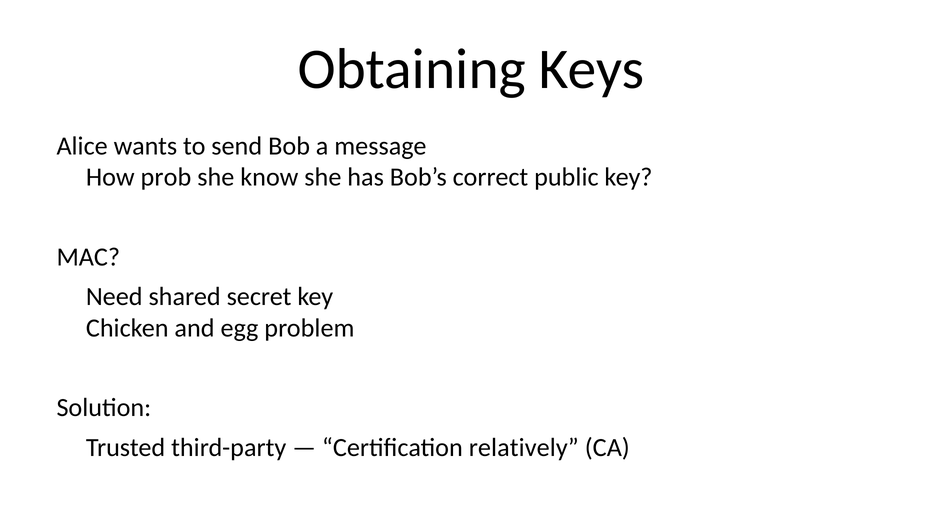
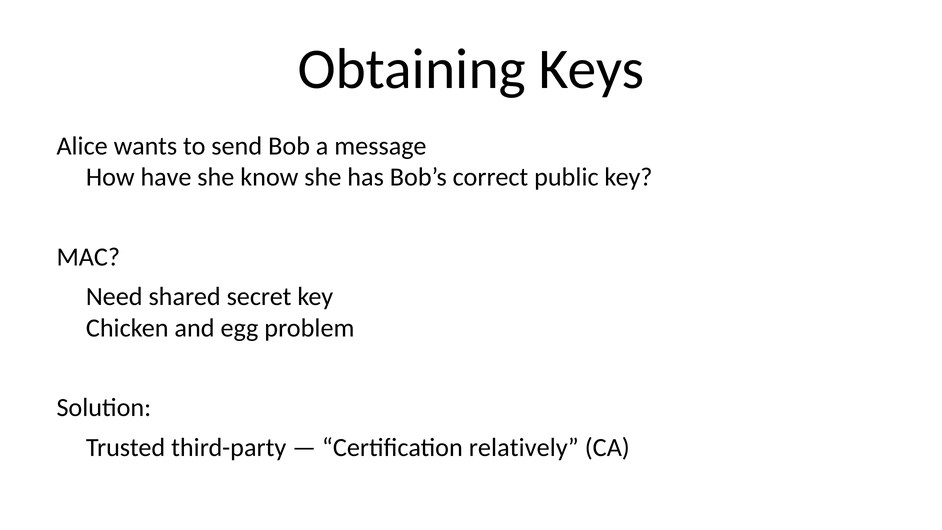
prob: prob -> have
